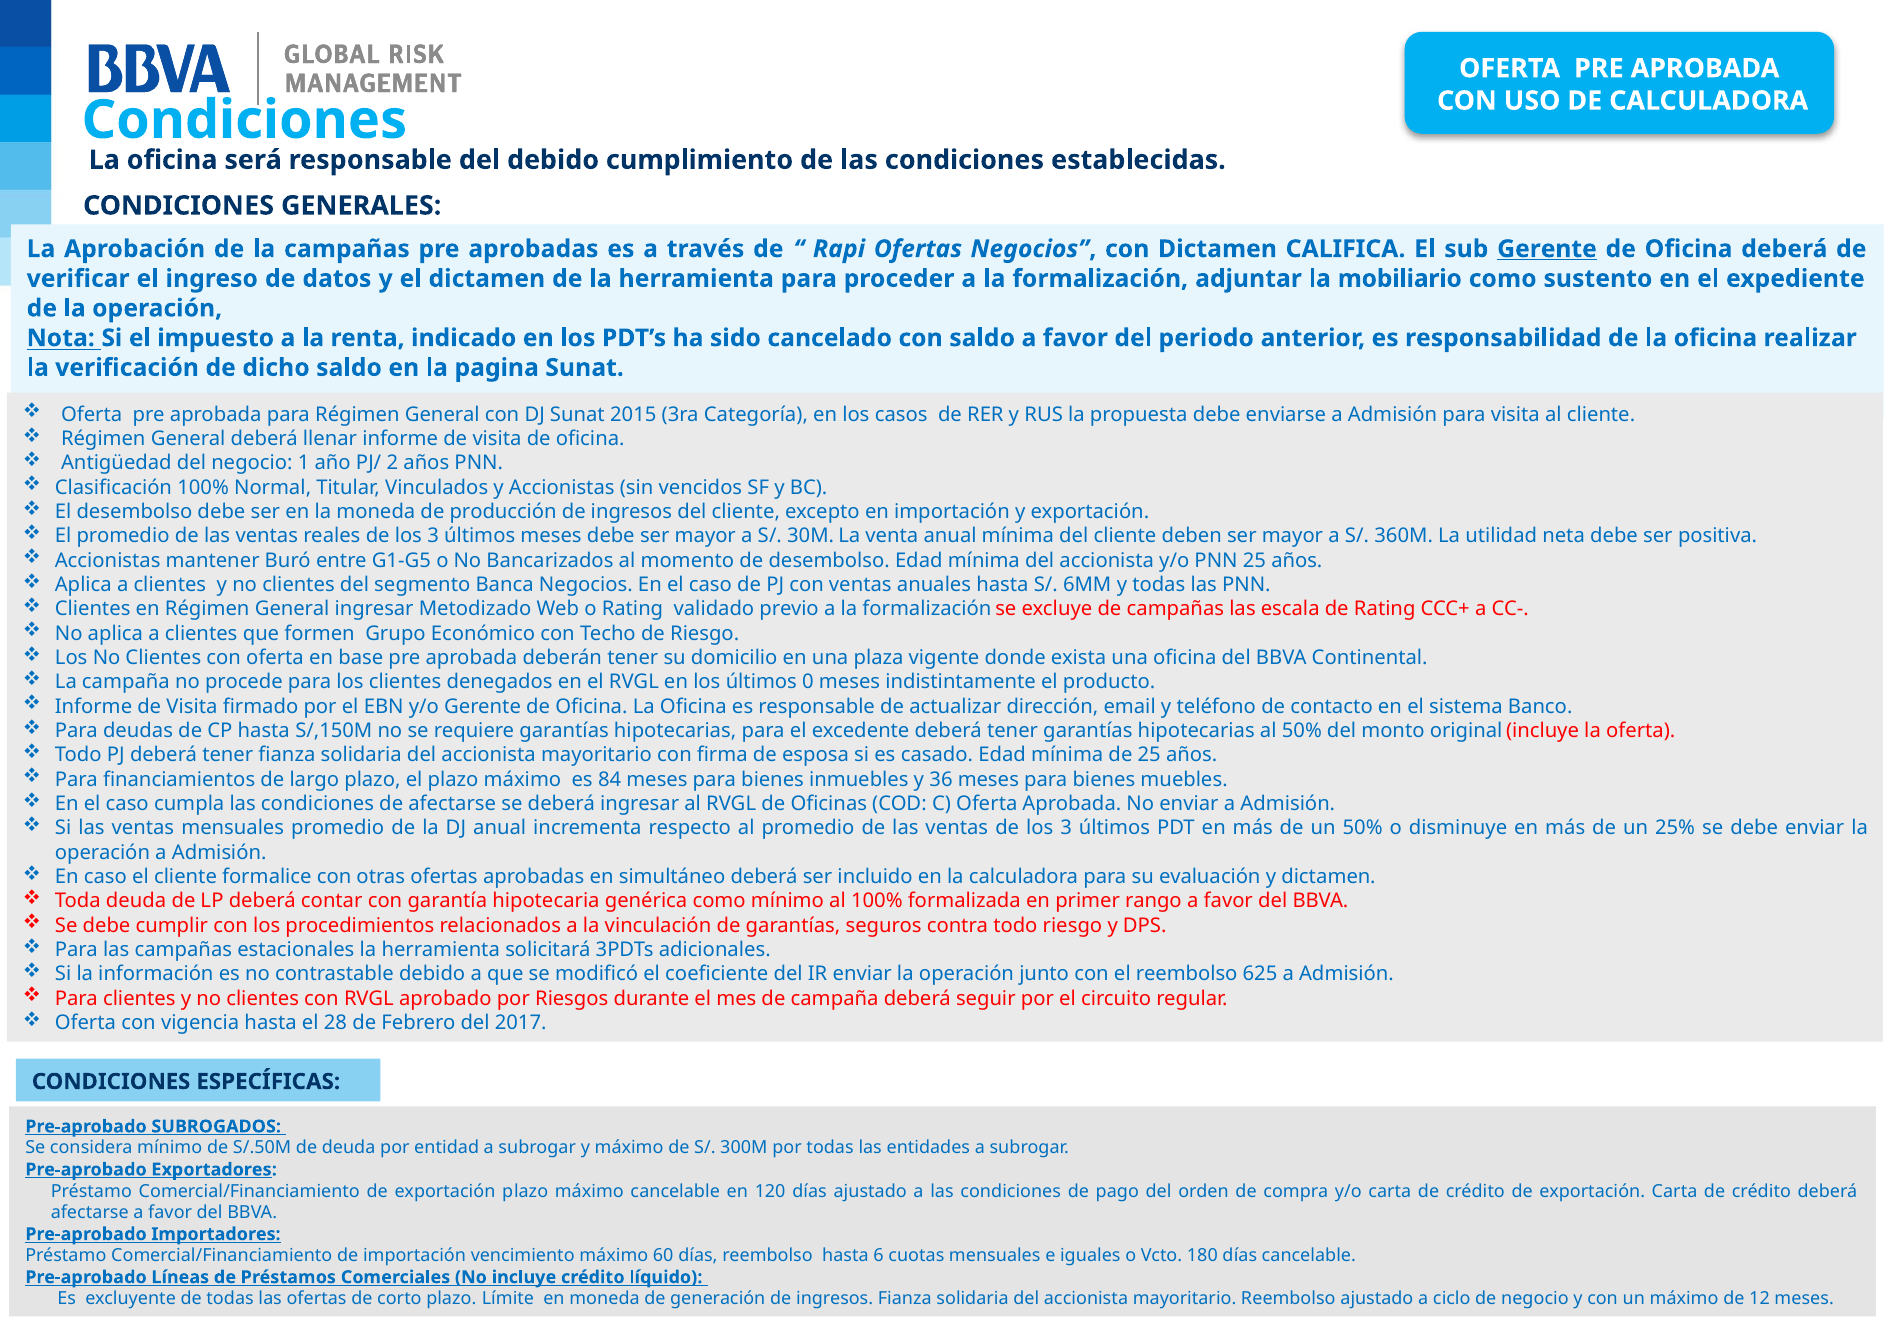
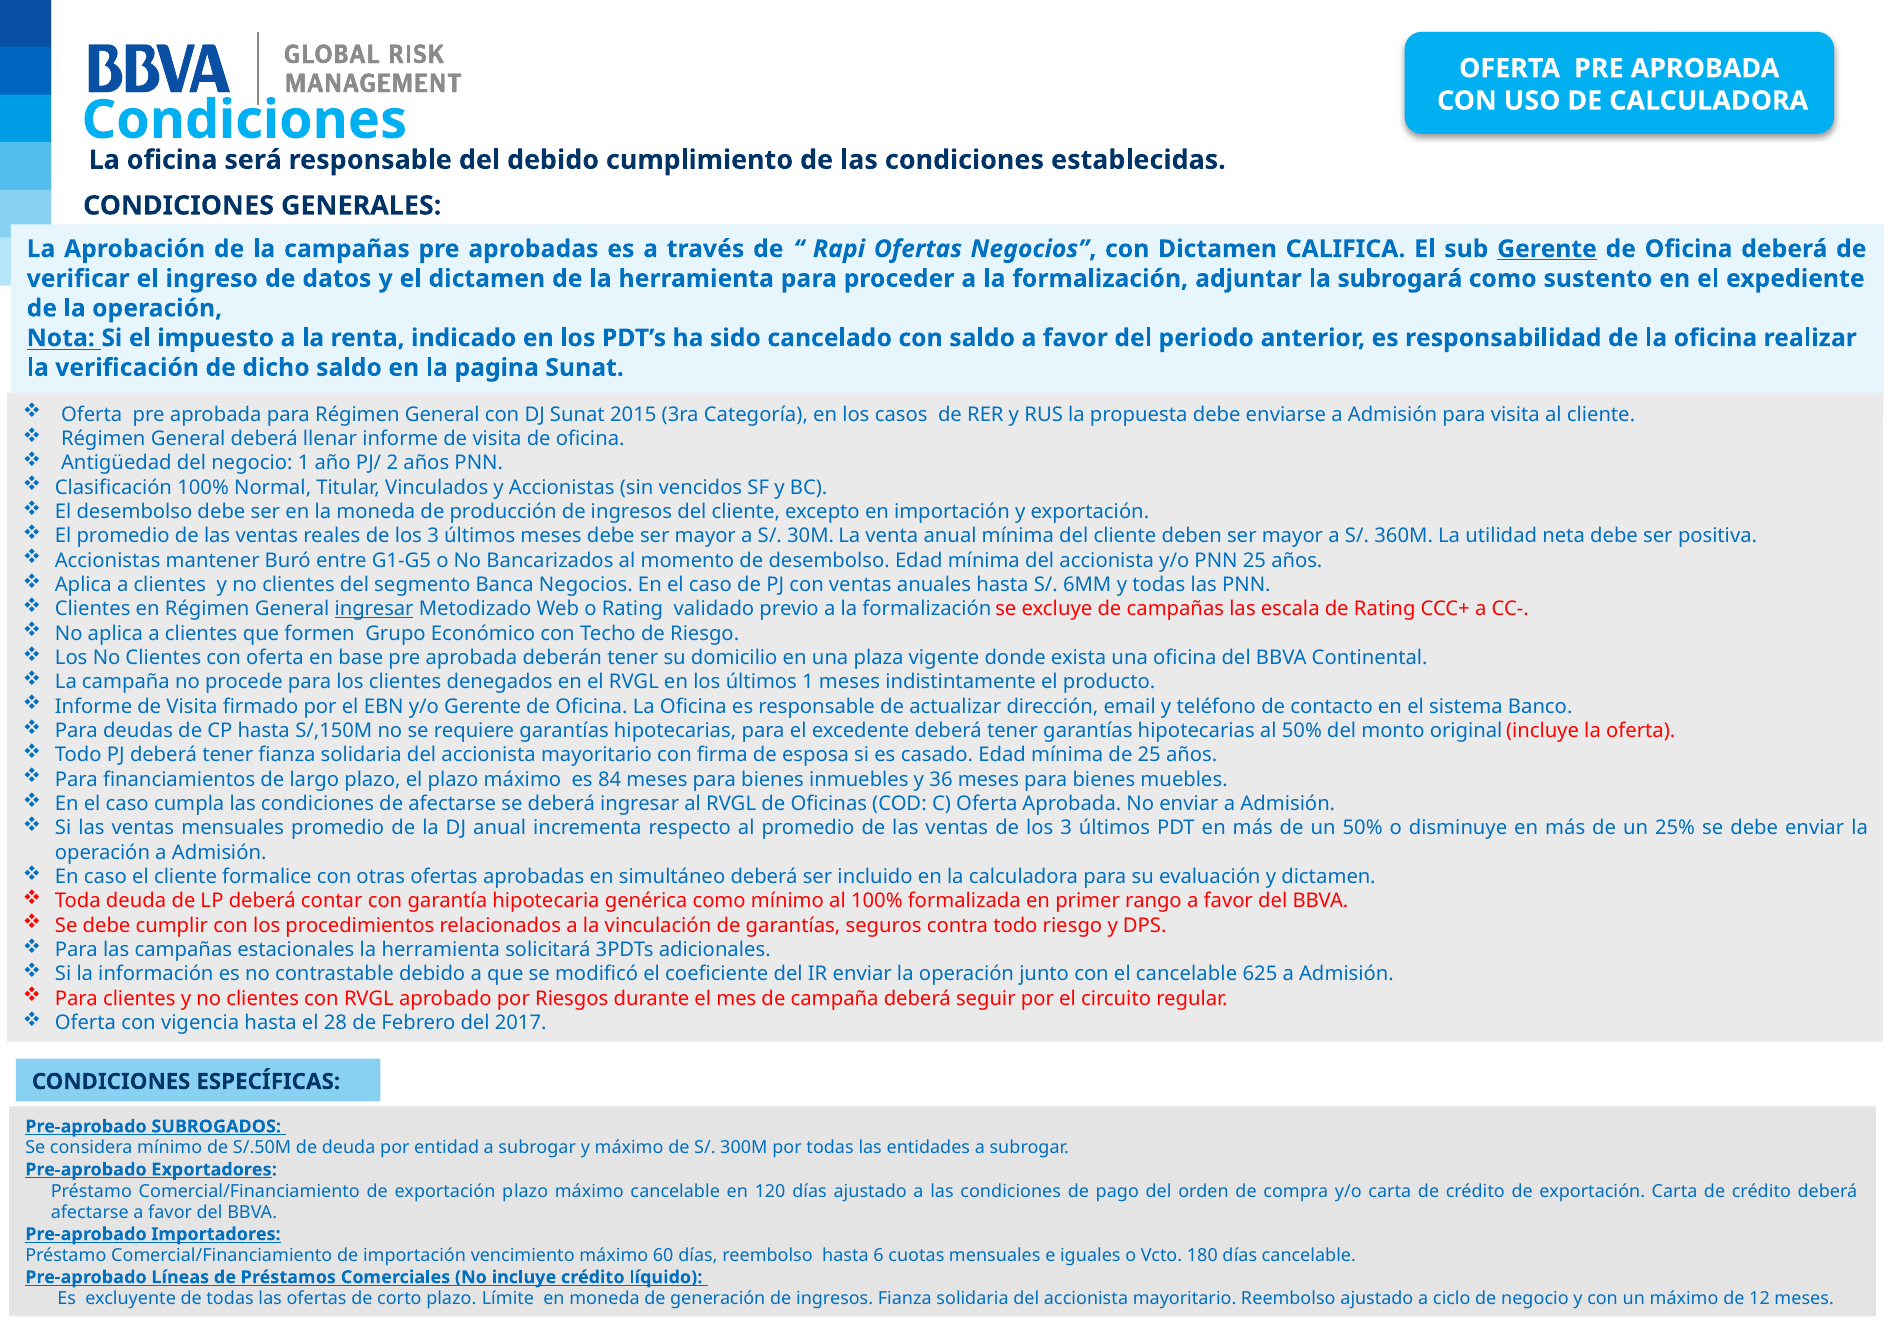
mobiliario: mobiliario -> subrogará
ingresar at (374, 609) underline: none -> present
últimos 0: 0 -> 1
el reembolso: reembolso -> cancelable
